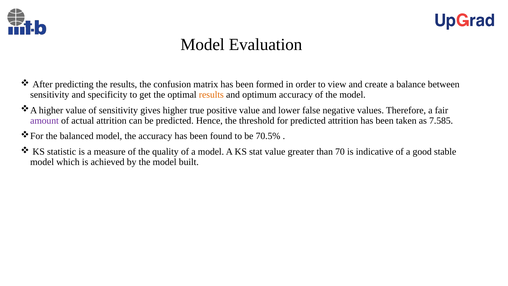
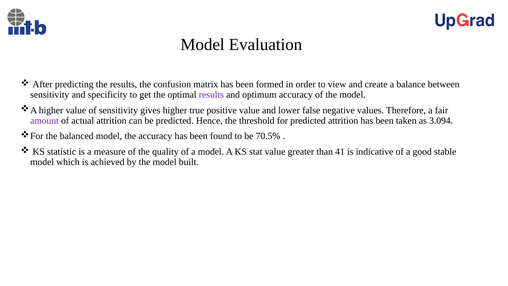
results at (211, 95) colour: orange -> purple
7.585: 7.585 -> 3.094
70: 70 -> 41
